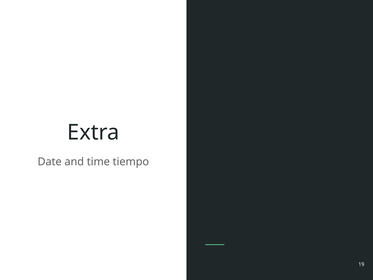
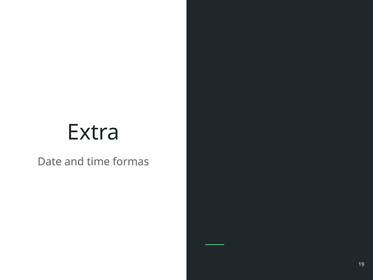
tiempo: tiempo -> formas
